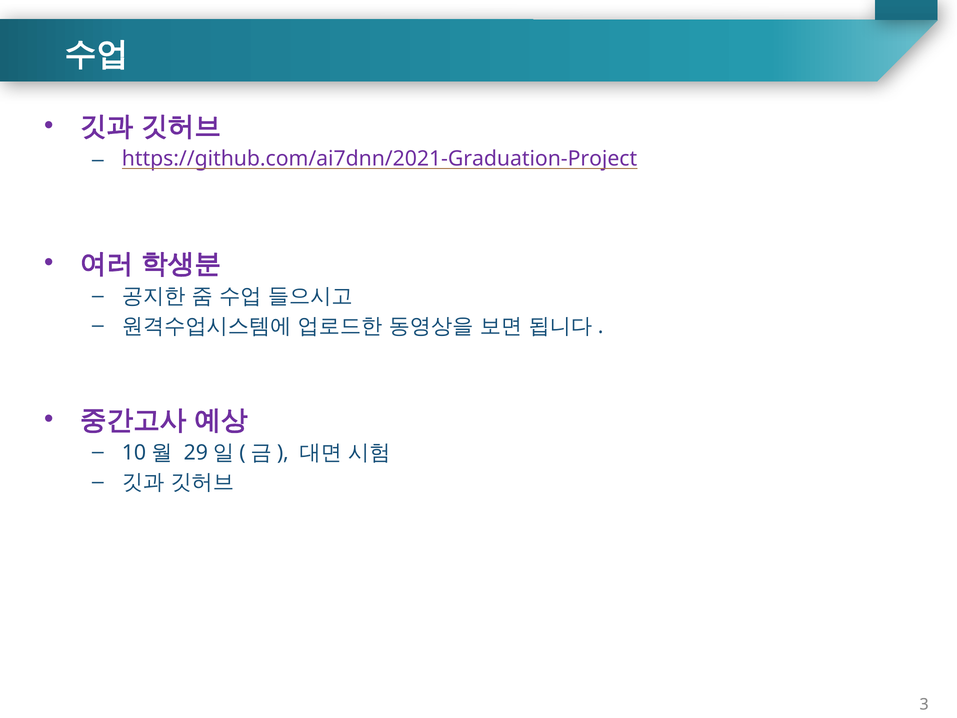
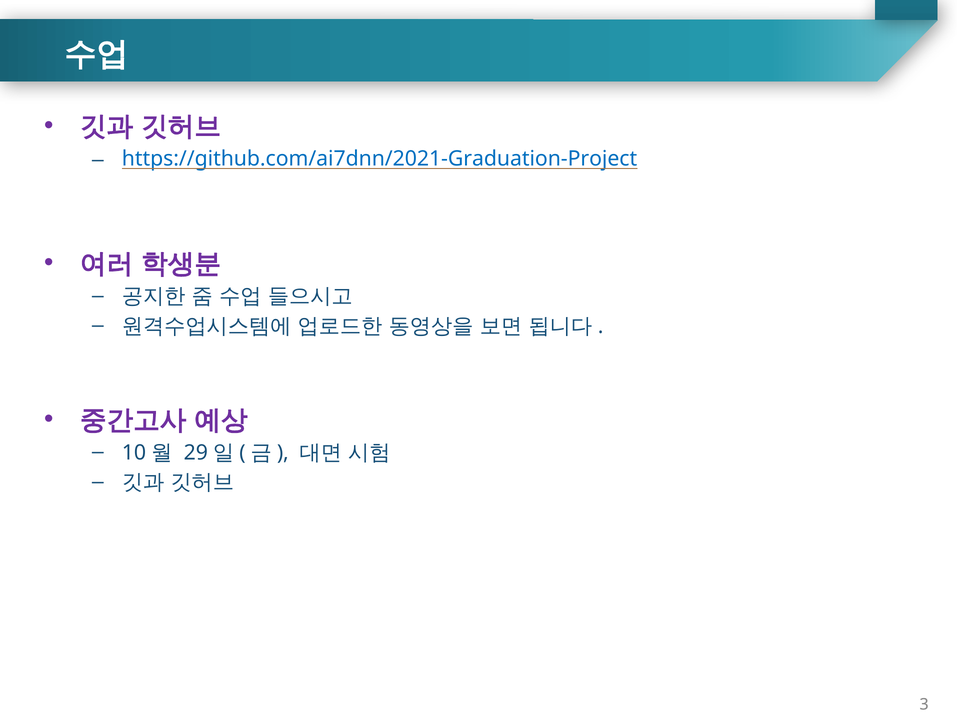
https://github.com/ai7dnn/2021-Graduation-Project colour: purple -> blue
